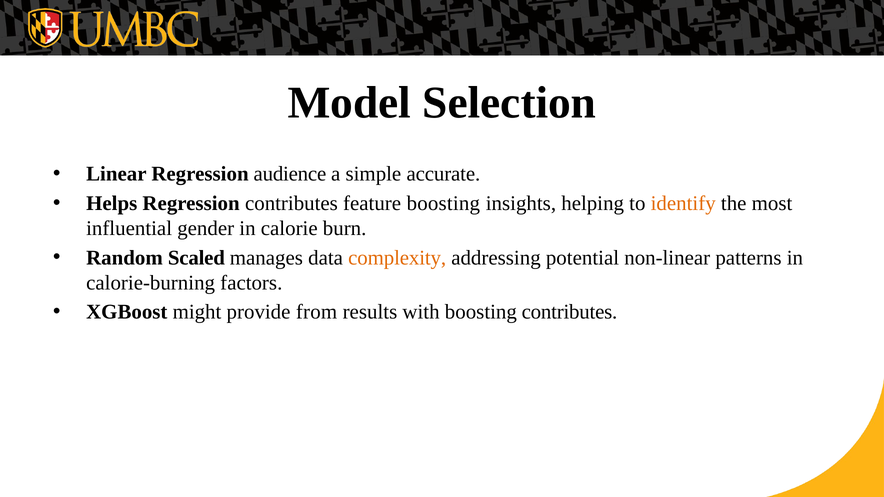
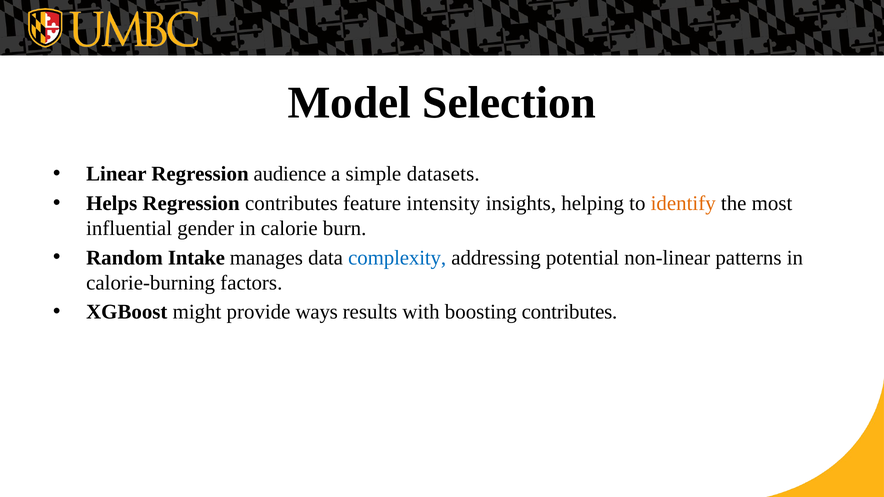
accurate: accurate -> datasets
feature boosting: boosting -> intensity
Scaled: Scaled -> Intake
complexity colour: orange -> blue
from: from -> ways
